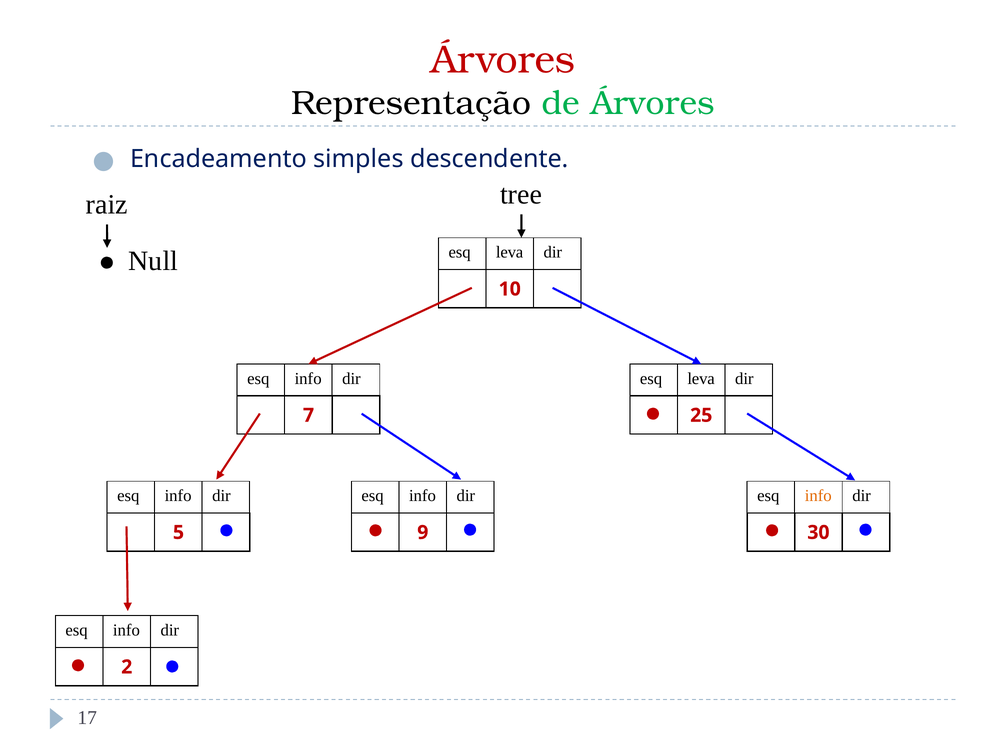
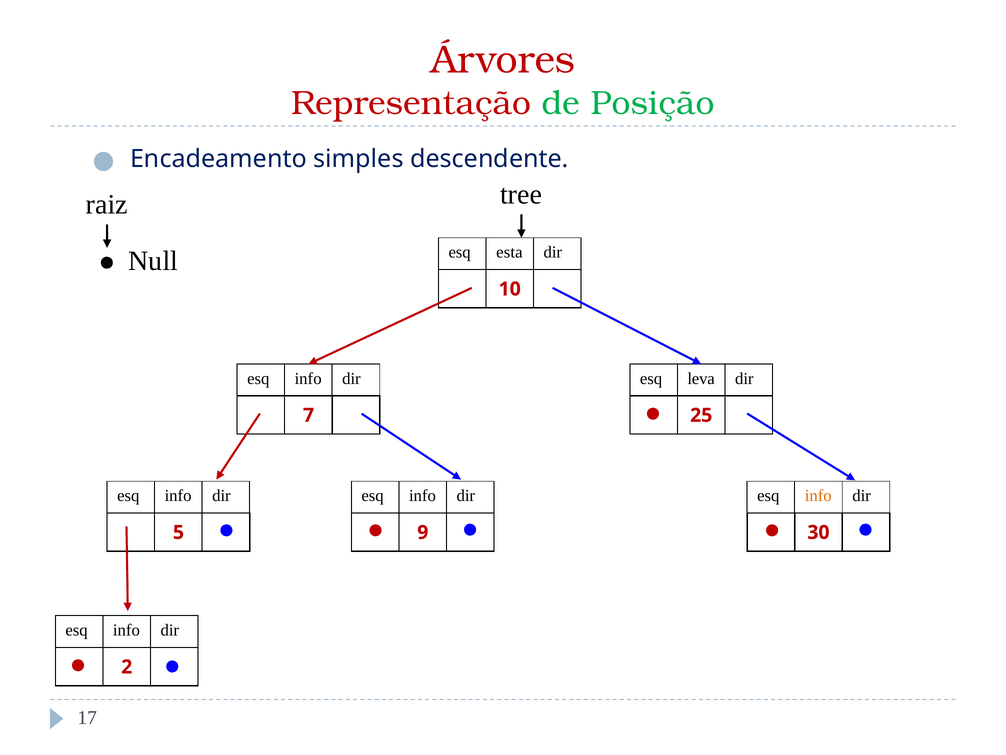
Representação colour: black -> red
de Árvores: Árvores -> Posição
leva at (510, 252): leva -> esta
